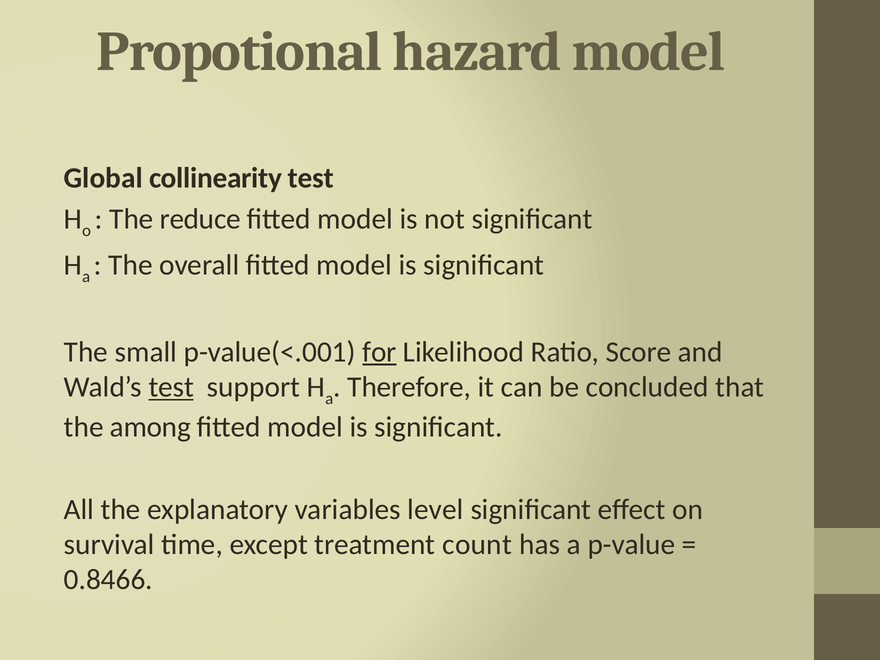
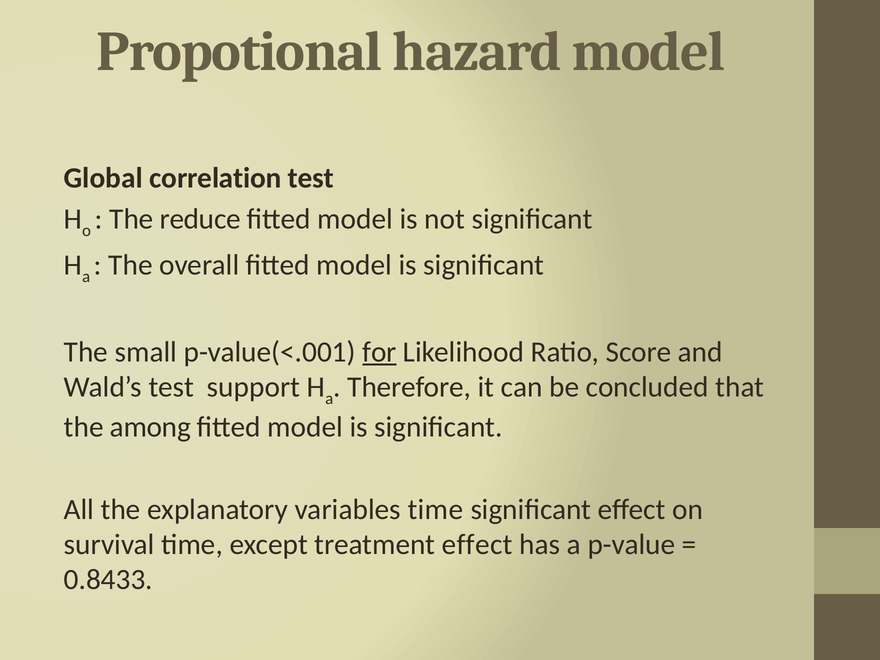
collinearity: collinearity -> correlation
test at (171, 387) underline: present -> none
variables level: level -> time
treatment count: count -> effect
0.8466: 0.8466 -> 0.8433
